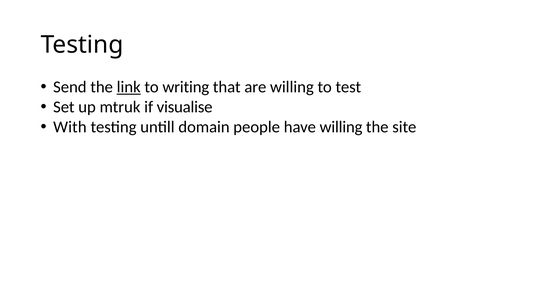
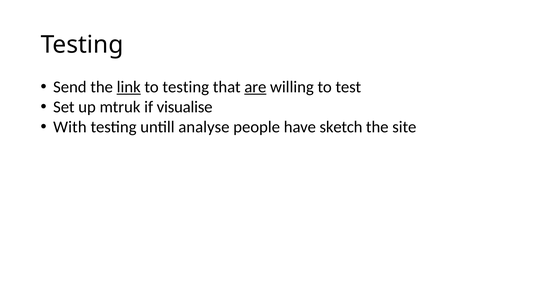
to writing: writing -> testing
are underline: none -> present
domain: domain -> analyse
have willing: willing -> sketch
